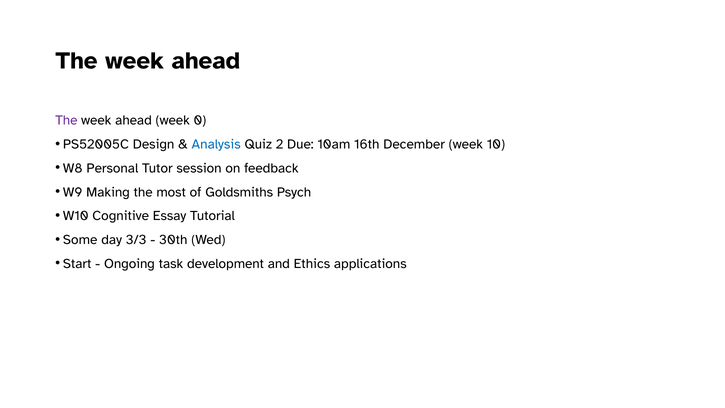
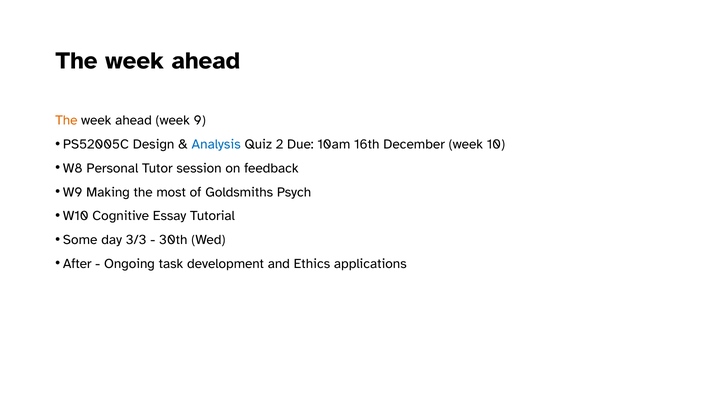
The at (66, 120) colour: purple -> orange
0: 0 -> 9
Start: Start -> After
